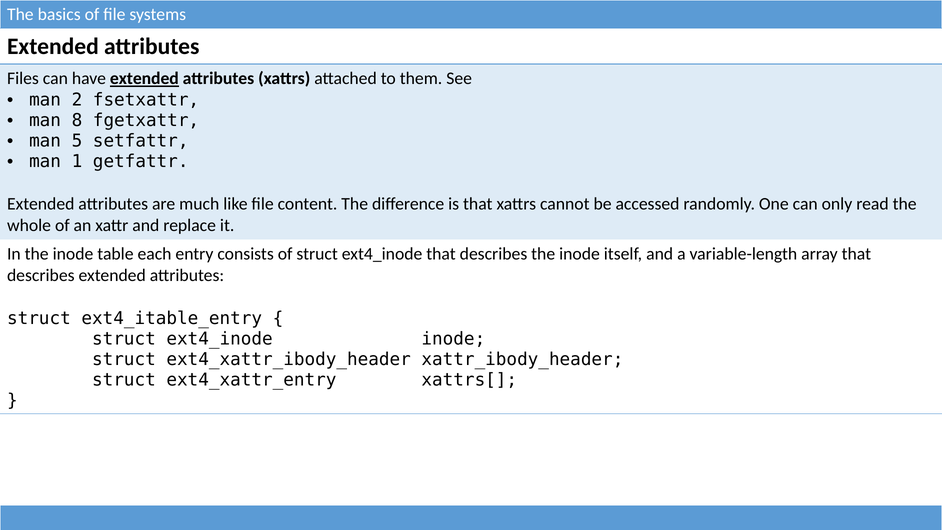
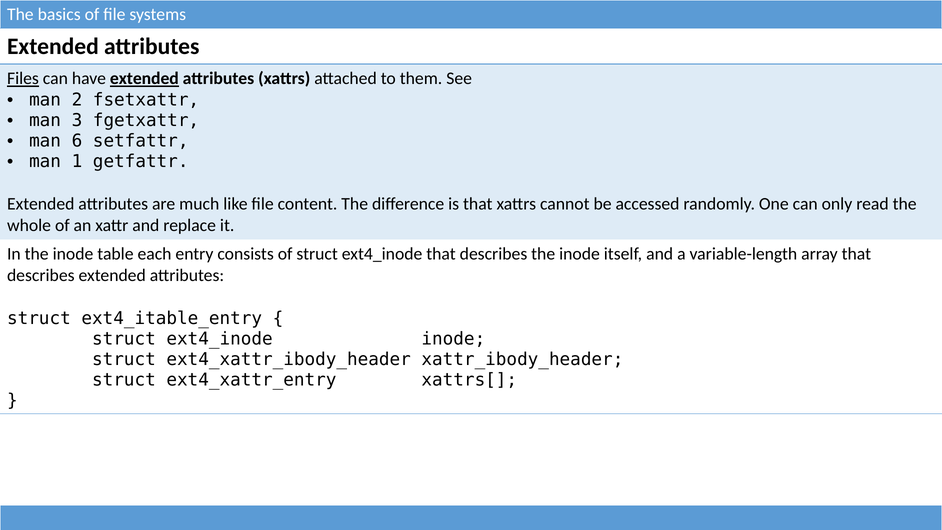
Files underline: none -> present
8: 8 -> 3
5: 5 -> 6
